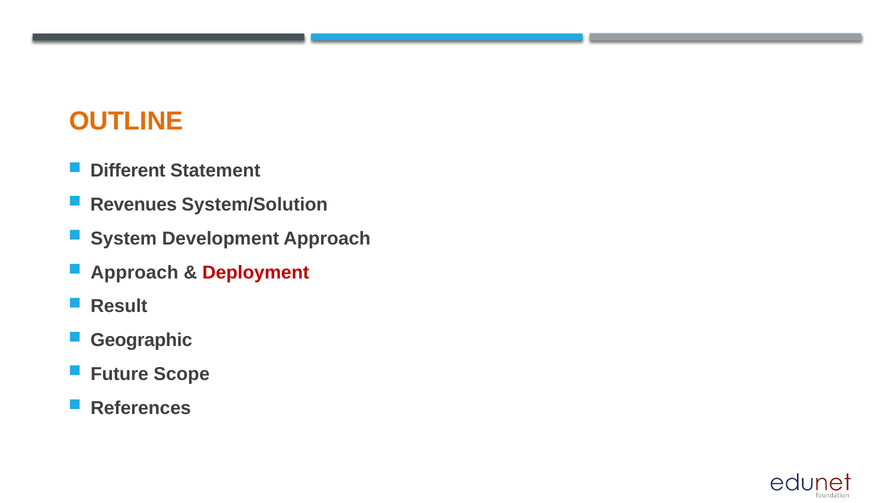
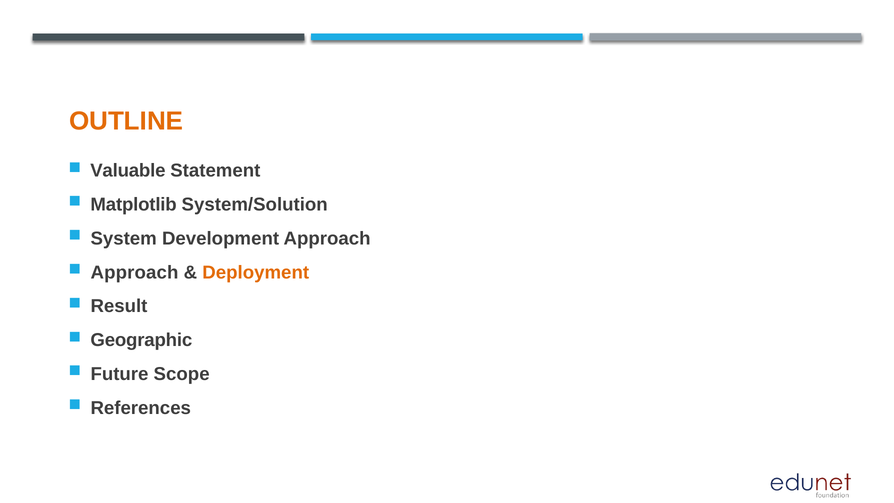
Different: Different -> Valuable
Revenues: Revenues -> Matplotlib
Deployment colour: red -> orange
